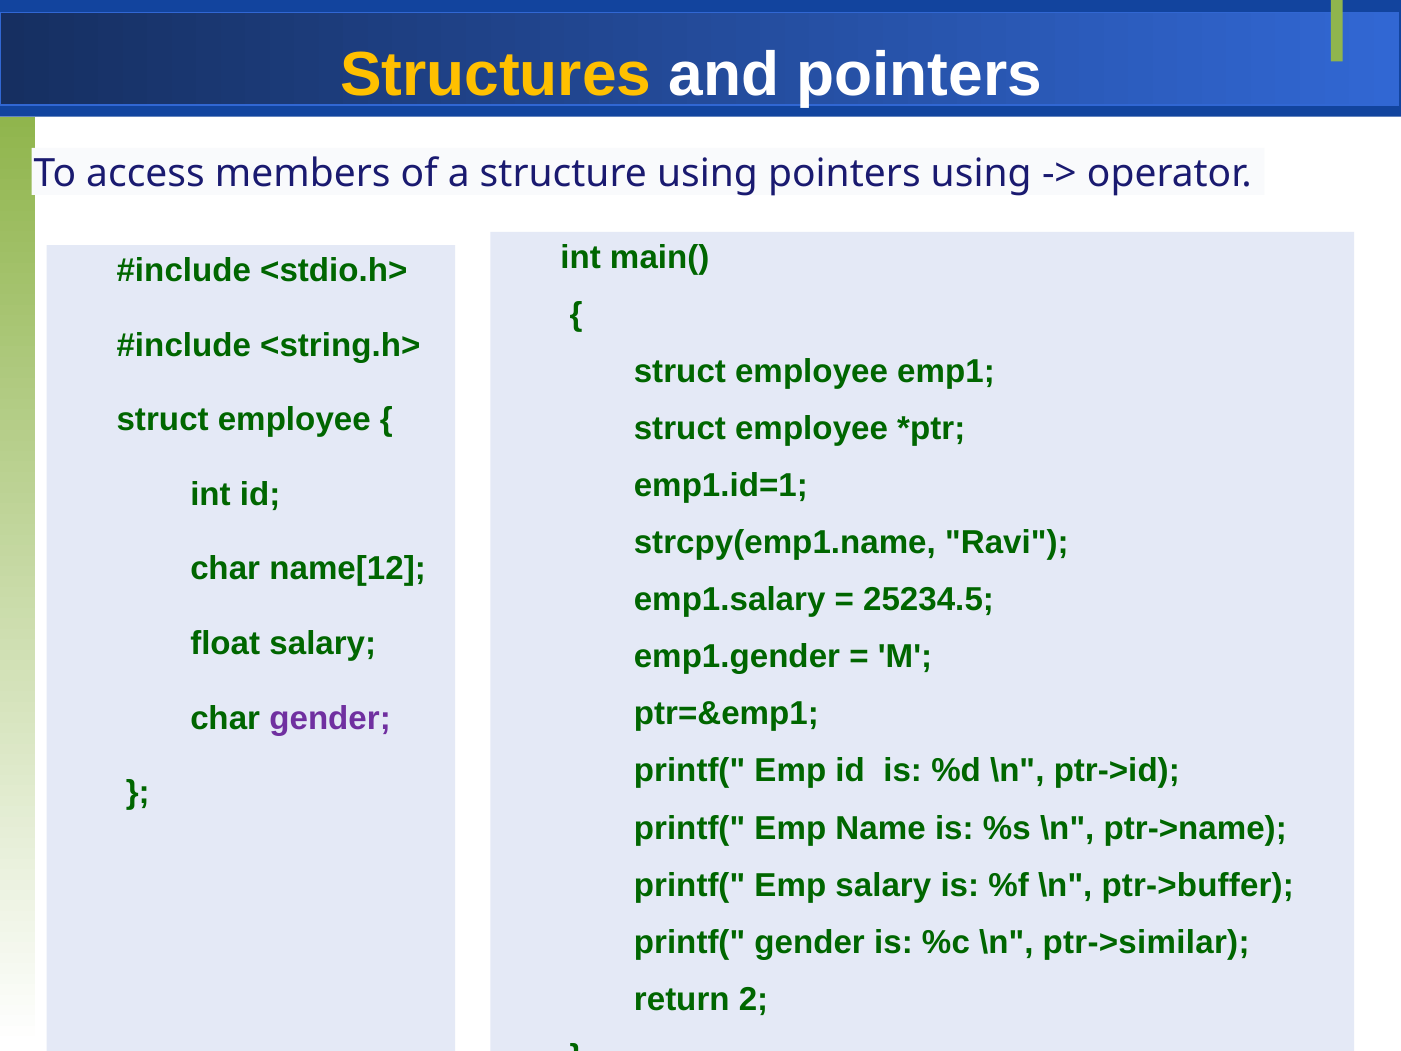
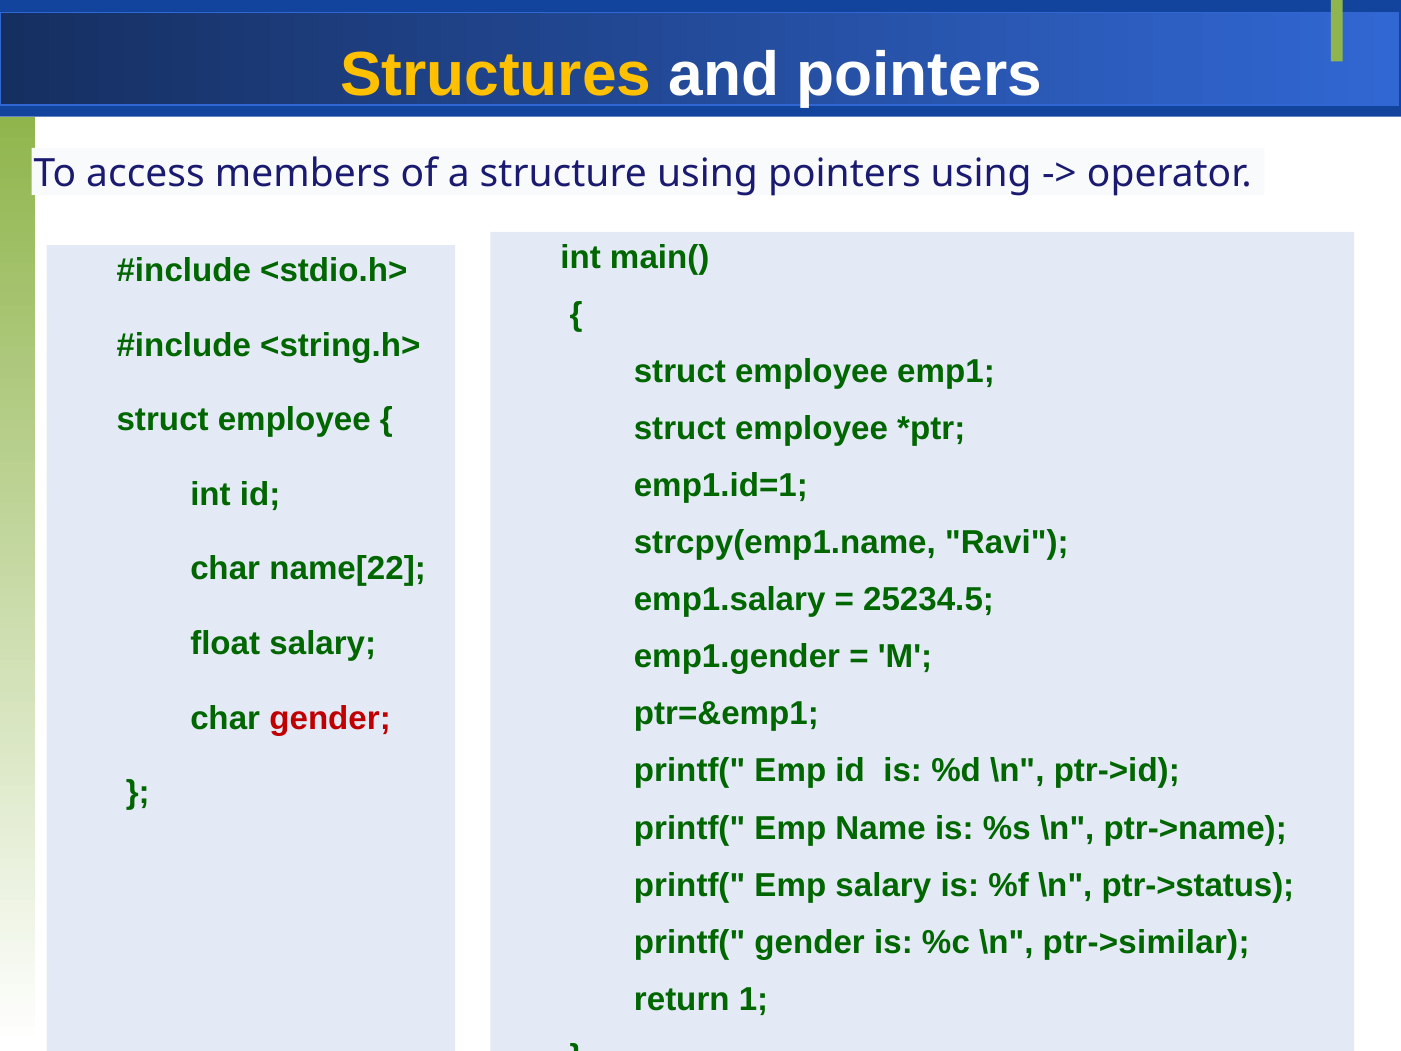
name[12: name[12 -> name[22
gender at (330, 718) colour: purple -> red
ptr->buffer: ptr->buffer -> ptr->status
2: 2 -> 1
